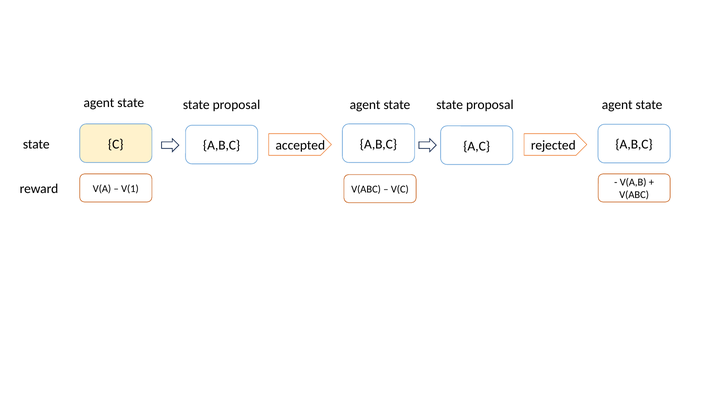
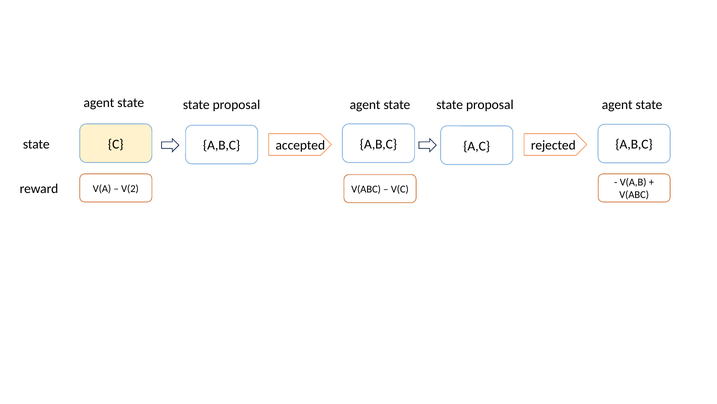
V(1: V(1 -> V(2
